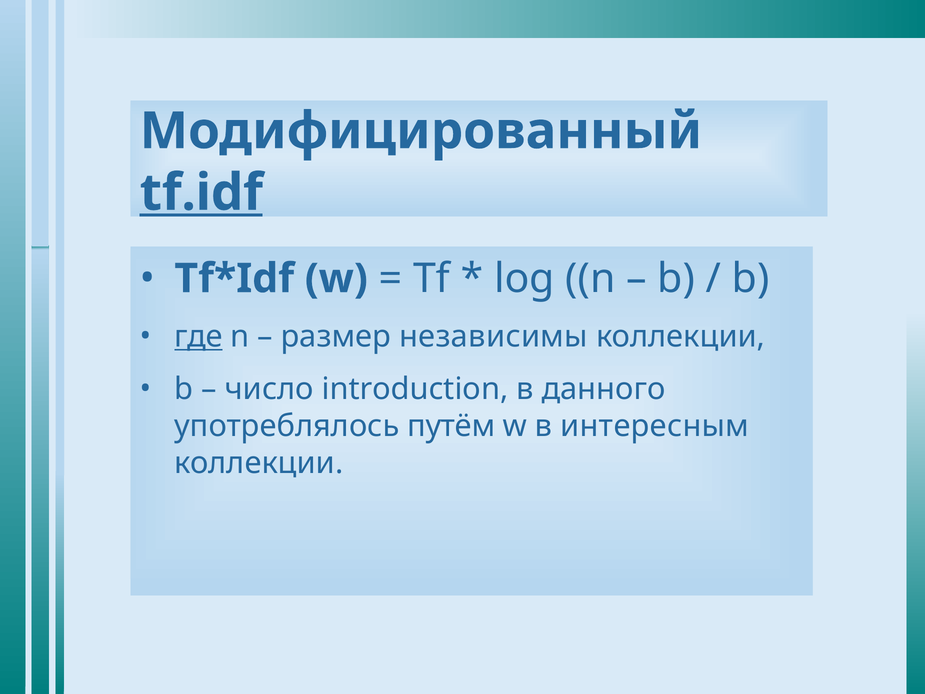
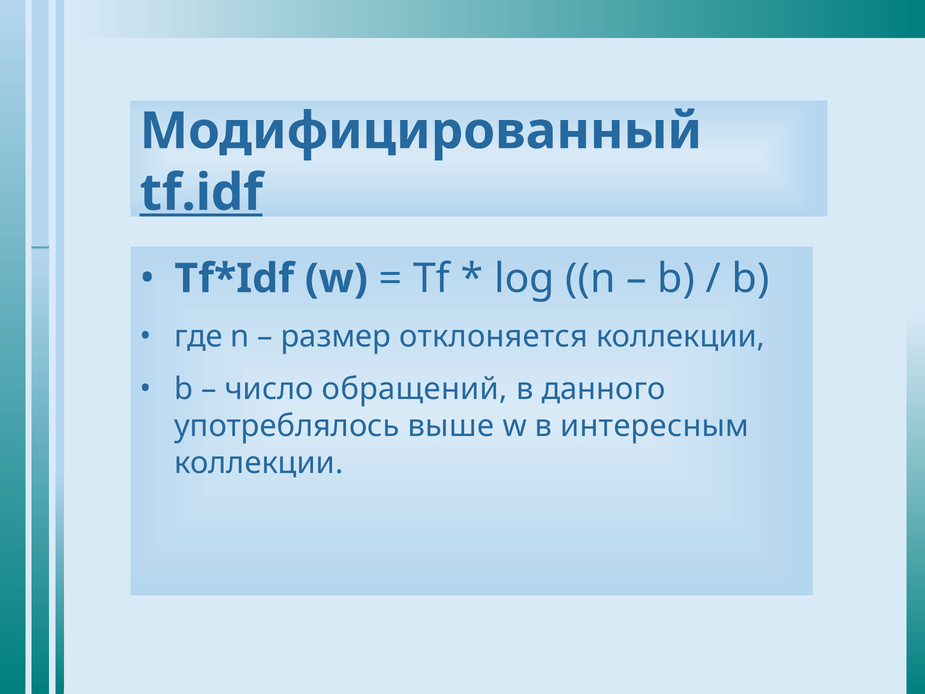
где underline: present -> none
независимы: независимы -> отклоняется
introduction: introduction -> обращений
путём: путём -> выше
